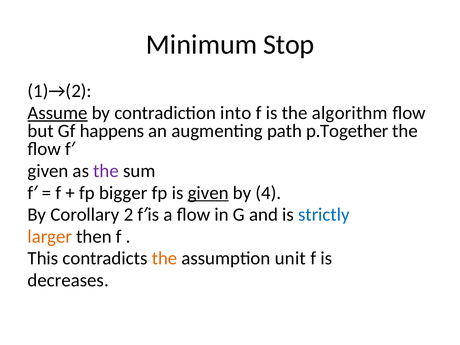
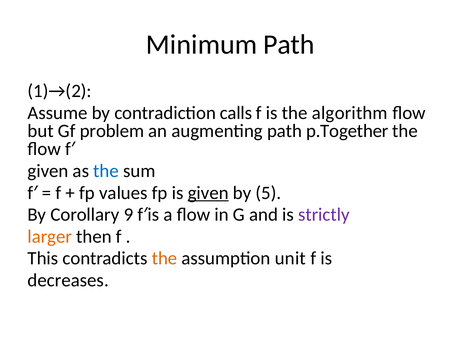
Minimum Stop: Stop -> Path
Assume underline: present -> none
into: into -> calls
happens: happens -> problem
the at (106, 171) colour: purple -> blue
bigger: bigger -> values
4: 4 -> 5
2: 2 -> 9
strictly colour: blue -> purple
